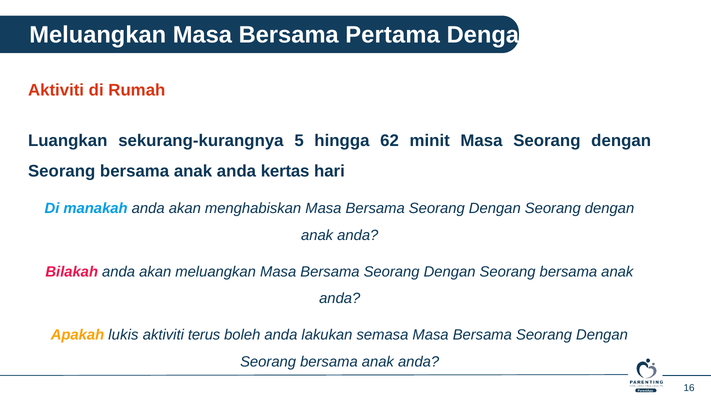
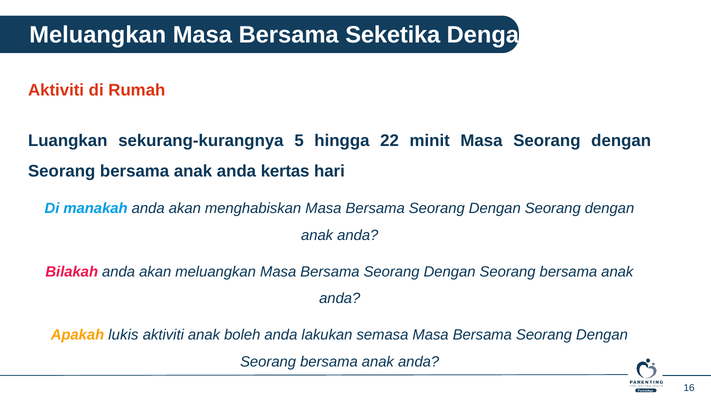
Pertama: Pertama -> Seketika
62: 62 -> 22
aktiviti terus: terus -> anak
